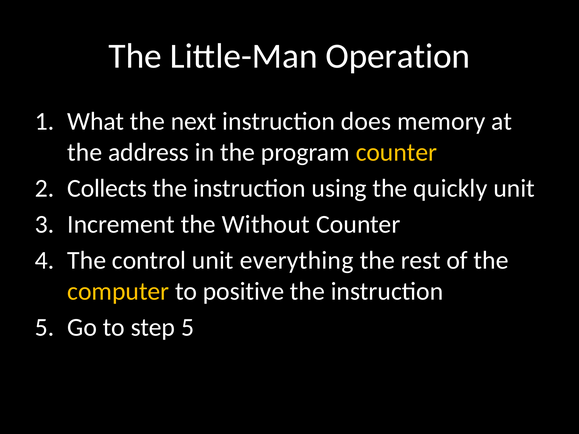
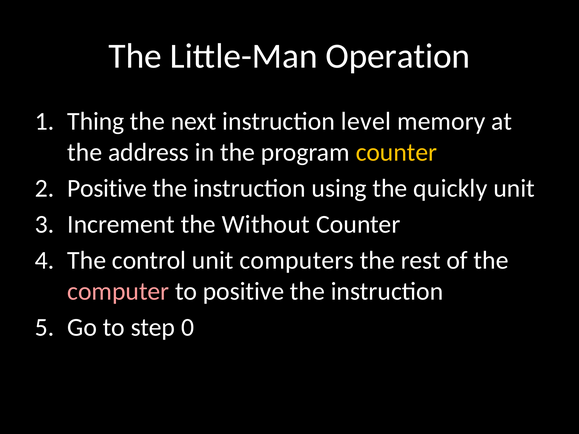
What: What -> Thing
does: does -> level
Collects at (107, 188): Collects -> Positive
everything: everything -> computers
computer colour: yellow -> pink
step 5: 5 -> 0
